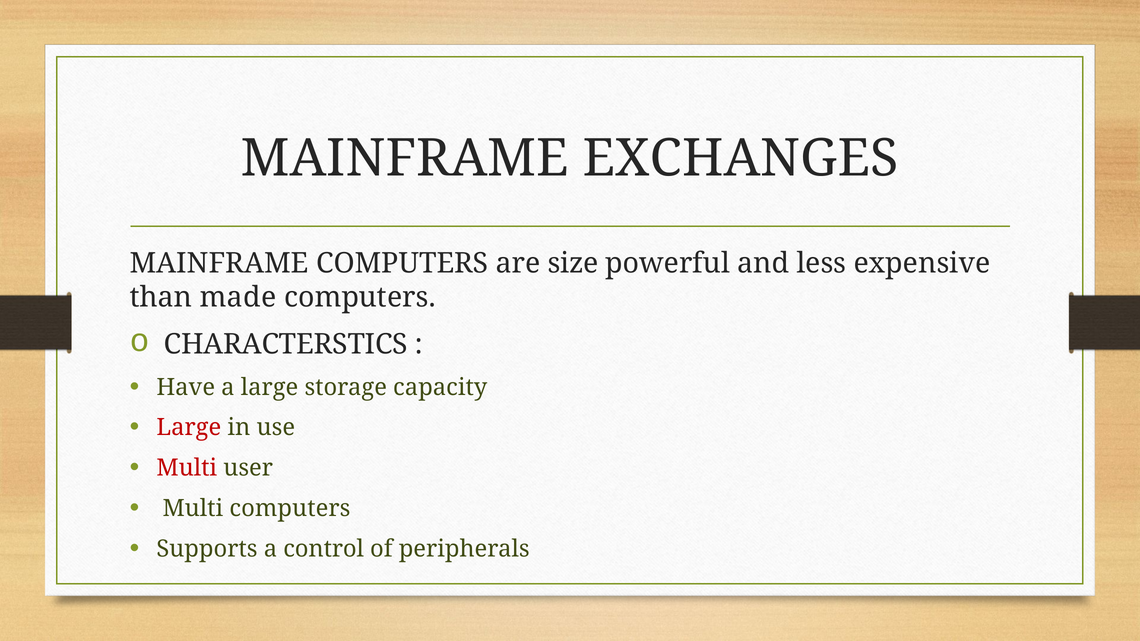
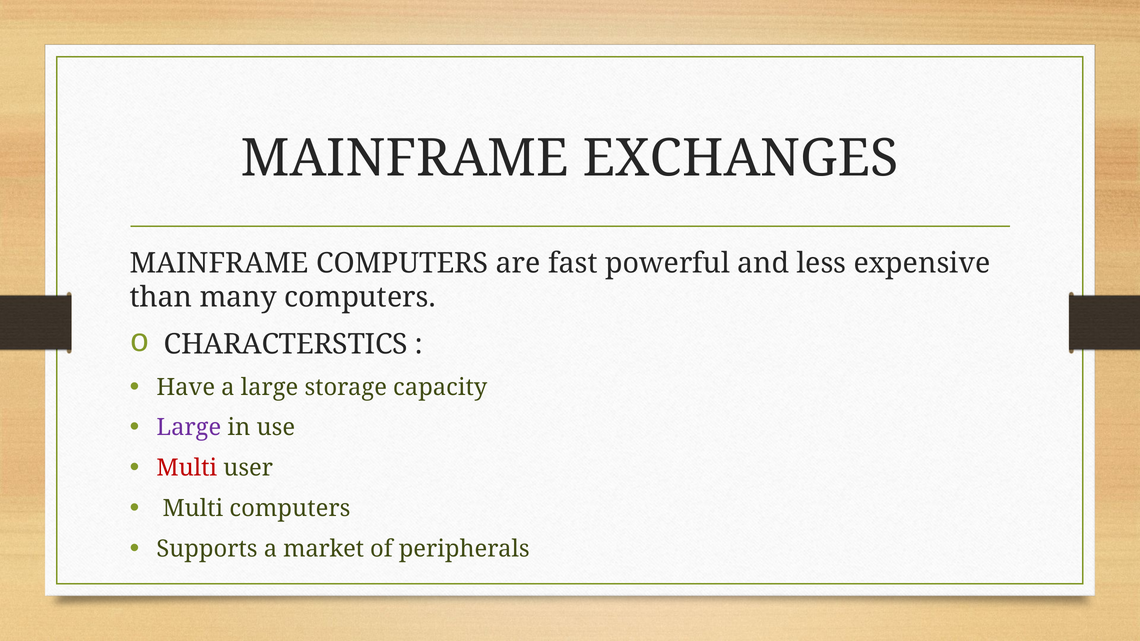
size: size -> fast
made: made -> many
Large at (189, 428) colour: red -> purple
control: control -> market
